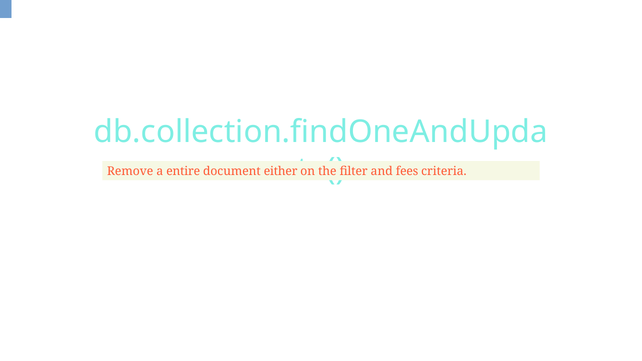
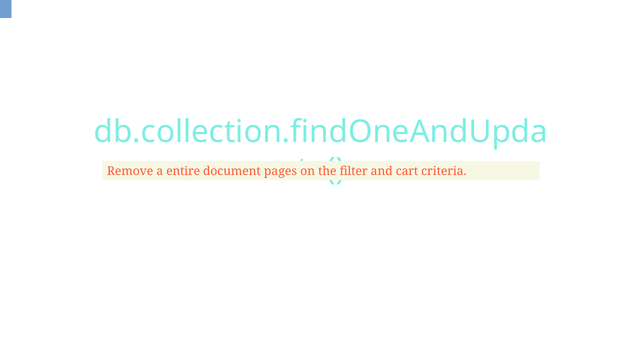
either: either -> pages
fees: fees -> cart
